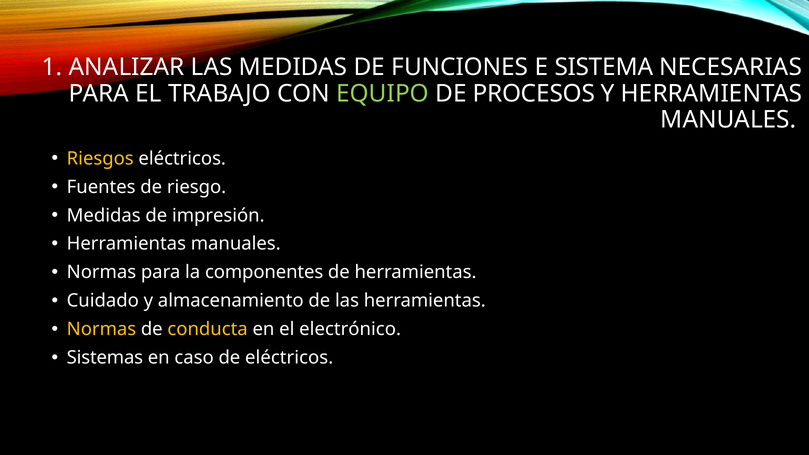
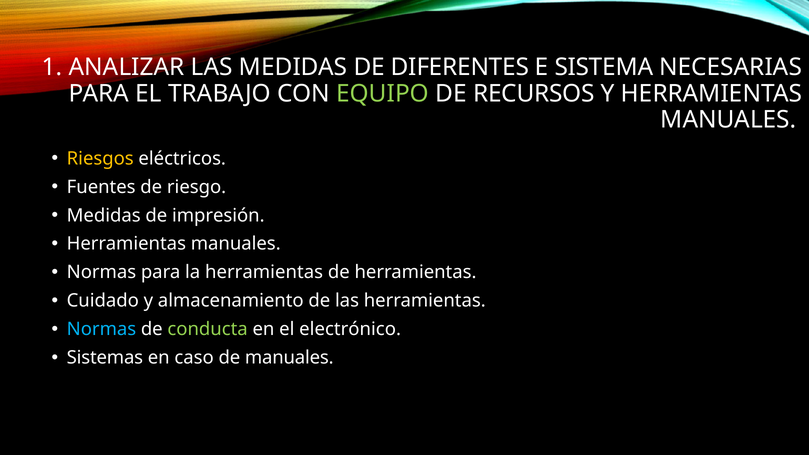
FUNCIONES: FUNCIONES -> DIFERENTES
PROCESOS: PROCESOS -> RECURSOS
la componentes: componentes -> herramientas
Normas at (101, 329) colour: yellow -> light blue
conducta colour: yellow -> light green
de eléctricos: eléctricos -> manuales
